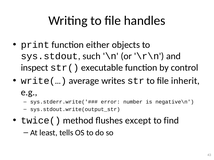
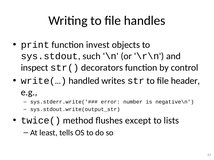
either: either -> invest
executable: executable -> decorators
average: average -> handled
inherit: inherit -> header
find: find -> lists
